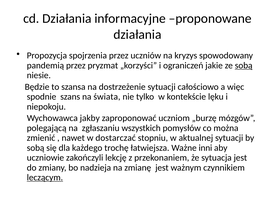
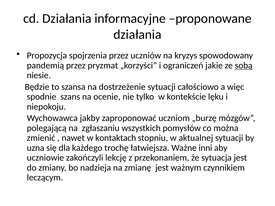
świata: świata -> ocenie
dostarczać: dostarczać -> kontaktach
sobą at (36, 148): sobą -> uzna
leczącym underline: present -> none
